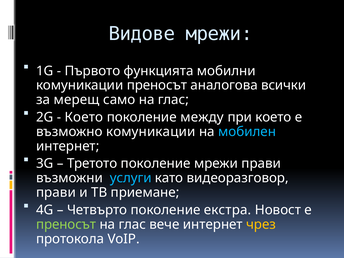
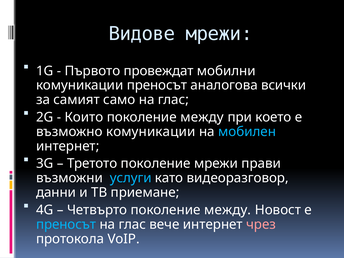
функцията: функцията -> провеждат
мерещ: мерещ -> самият
Което at (84, 117): Което -> Които
прави at (56, 192): прави -> данни
Четвърто поколение екстра: екстра -> между
преносът at (66, 224) colour: light green -> light blue
чрез colour: yellow -> pink
